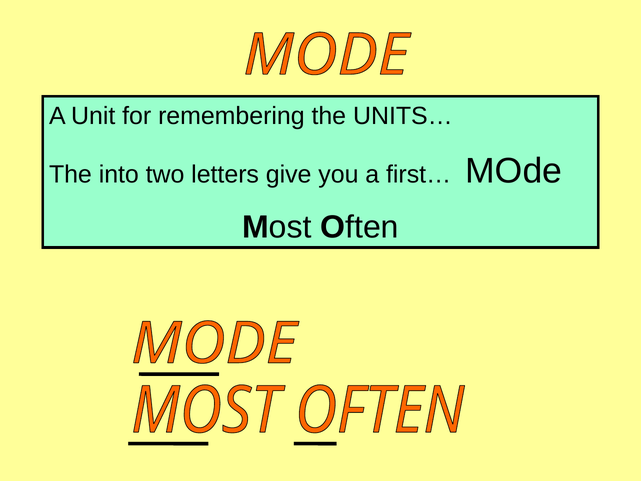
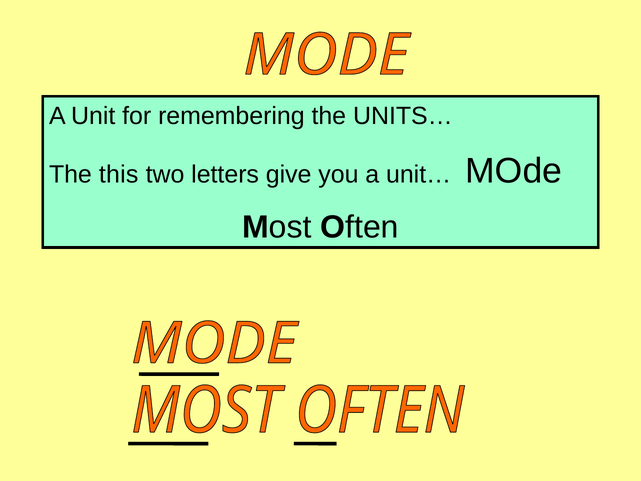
into: into -> this
first…: first… -> unit…
